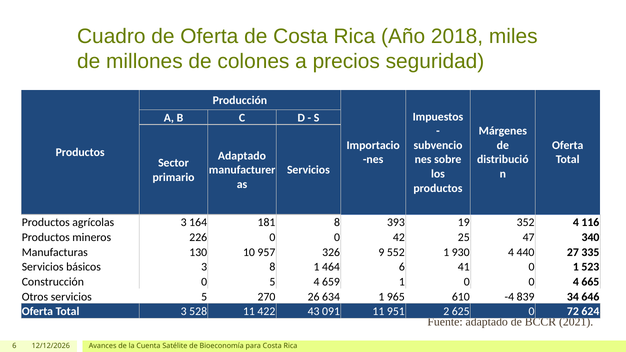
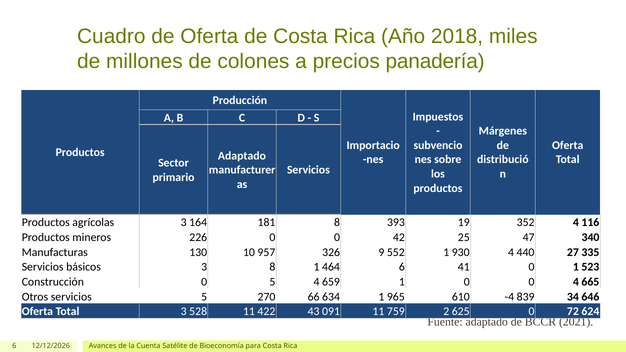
seguridad: seguridad -> panadería
26: 26 -> 66
951: 951 -> 759
